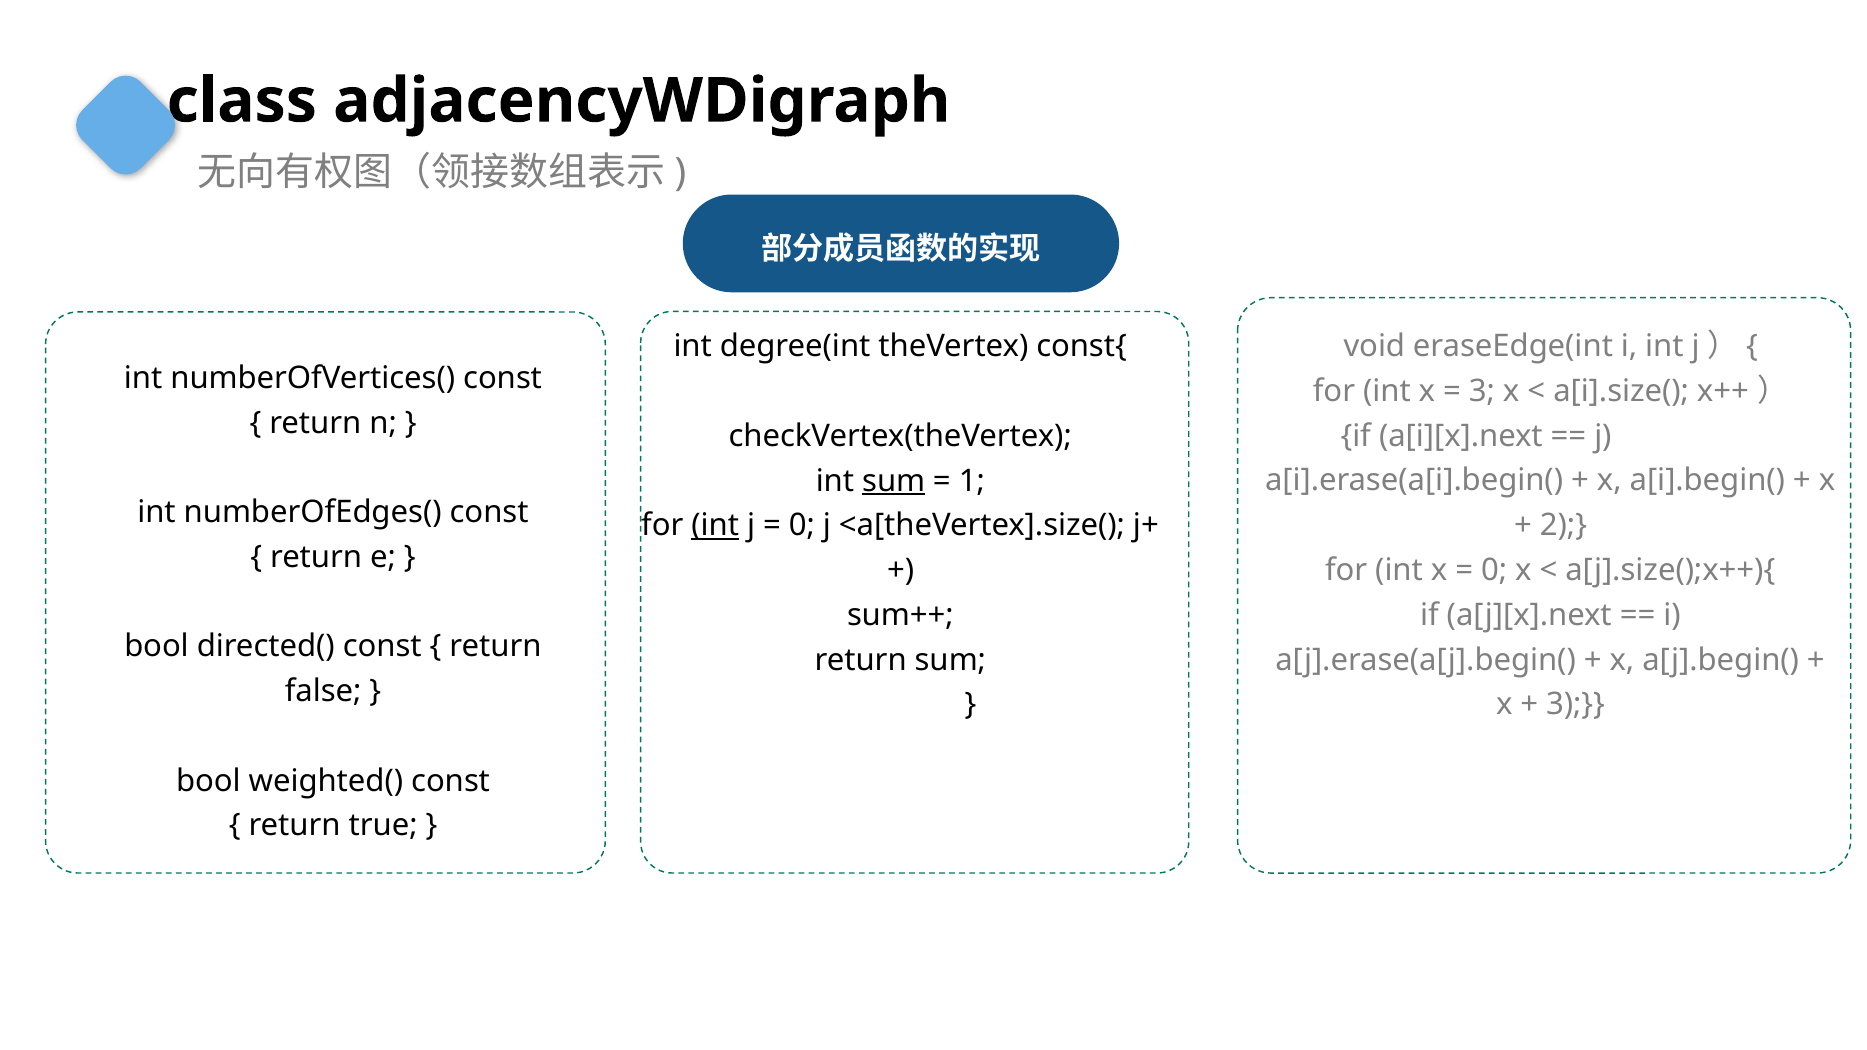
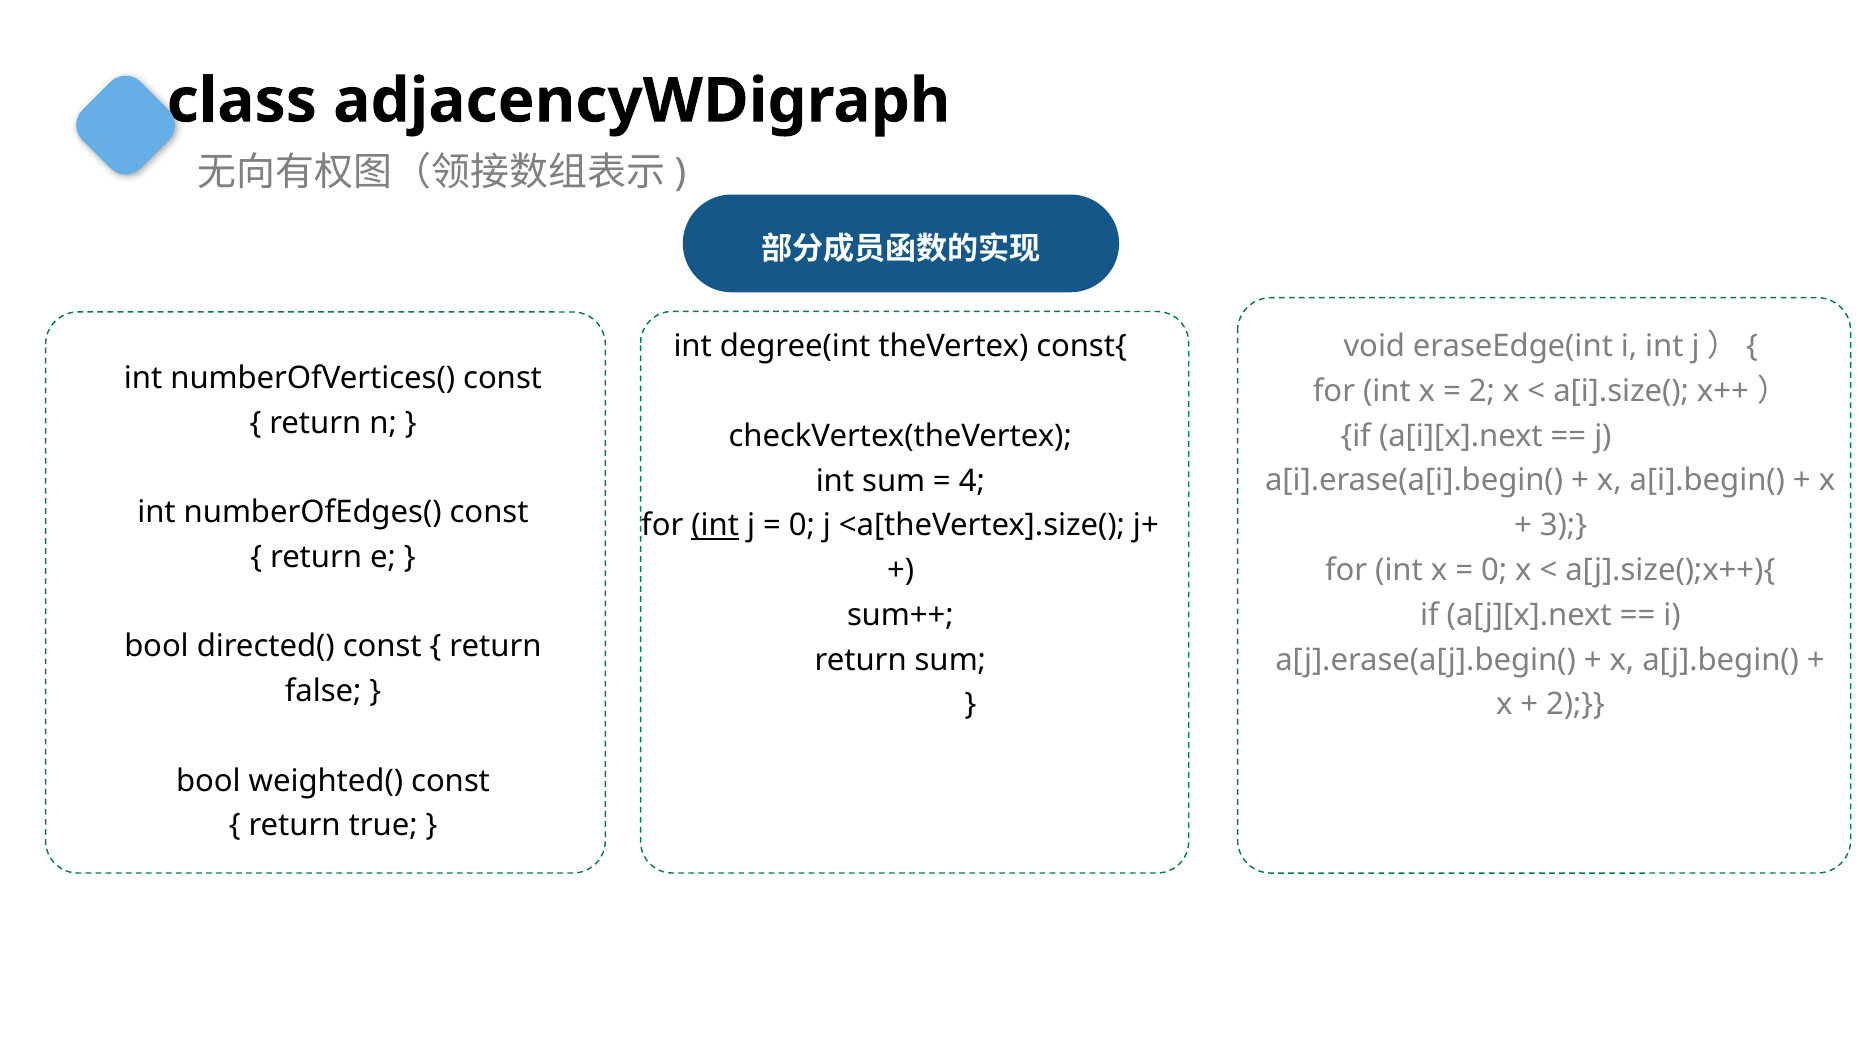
3 at (1482, 391): 3 -> 2
sum at (894, 481) underline: present -> none
1: 1 -> 4
2: 2 -> 3
3 at (1576, 705): 3 -> 2
